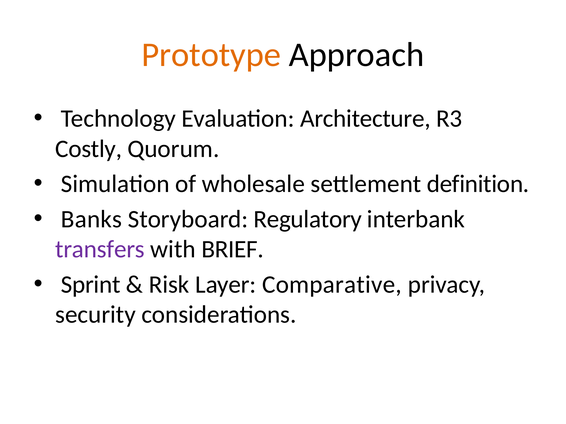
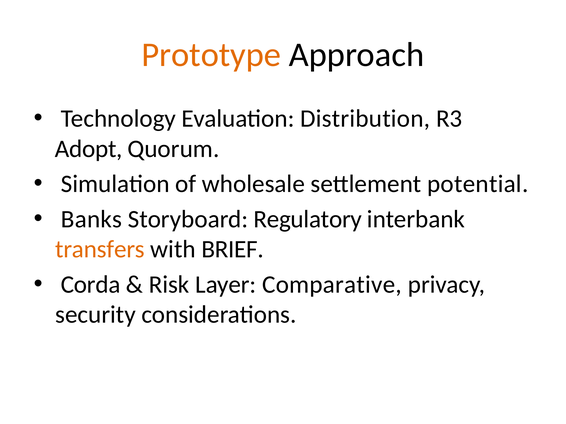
Architecture: Architecture -> Distribution
Costly: Costly -> Adopt
definition: definition -> potential
transfers colour: purple -> orange
Sprint: Sprint -> Corda
